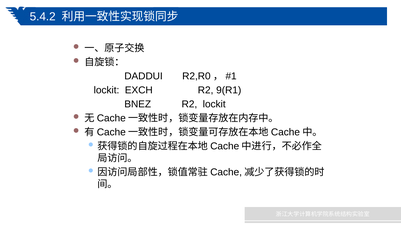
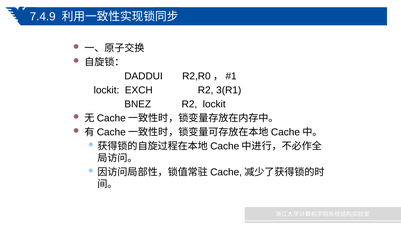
5.4.2: 5.4.2 -> 7.4.9
9(R1: 9(R1 -> 3(R1
